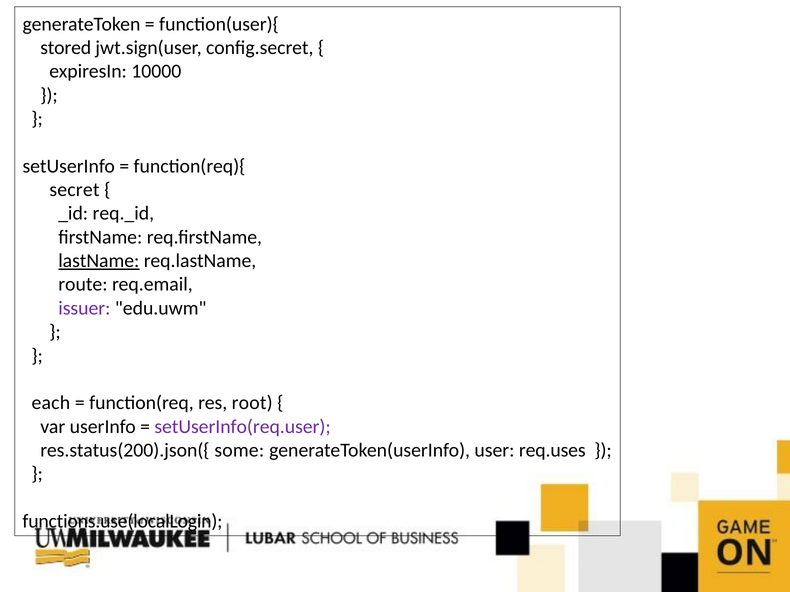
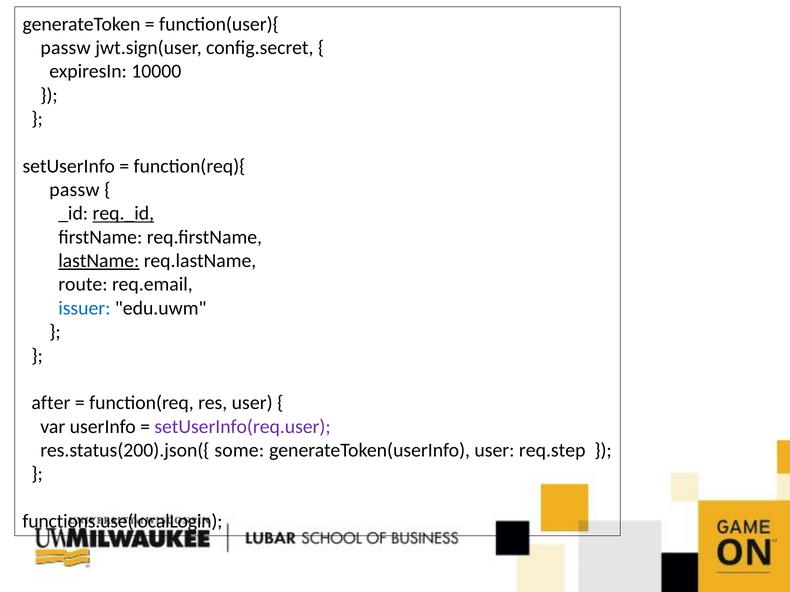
stored at (66, 48): stored -> passw
secret at (74, 190): secret -> passw
req._id underline: none -> present
issuer colour: purple -> blue
each: each -> after
res root: root -> user
req.uses: req.uses -> req.step
